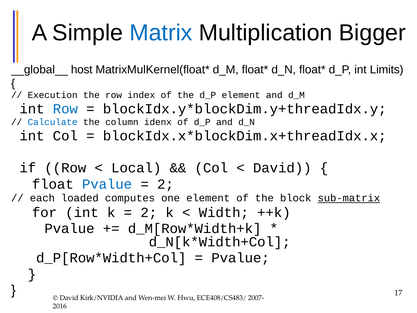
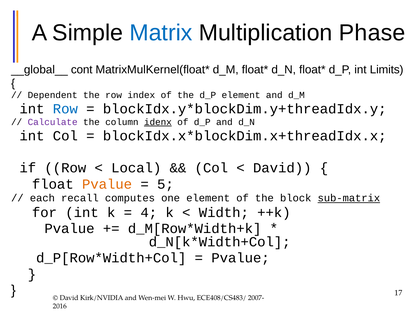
Bigger: Bigger -> Phase
host: host -> cont
Execution: Execution -> Dependent
Calculate colour: blue -> purple
idenx underline: none -> present
Pvalue at (107, 184) colour: blue -> orange
2 at (165, 184): 2 -> 5
loaded: loaded -> recall
2 at (149, 212): 2 -> 4
